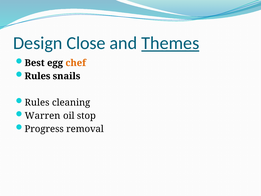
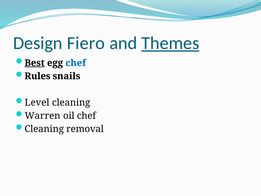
Close: Close -> Fiero
Best underline: none -> present
chef at (76, 63) colour: orange -> blue
Rules at (37, 102): Rules -> Level
oil stop: stop -> chef
Progress at (44, 129): Progress -> Cleaning
